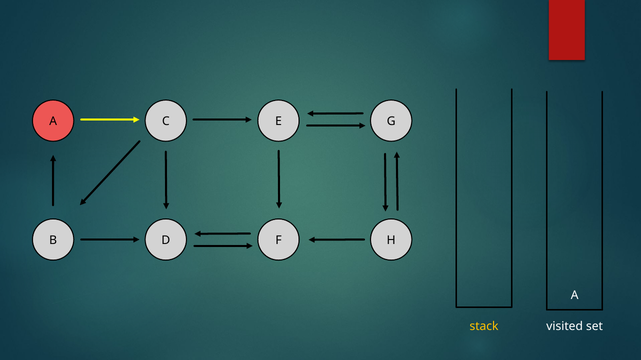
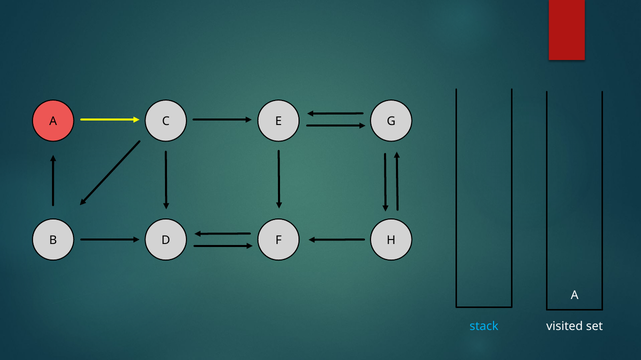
stack colour: yellow -> light blue
